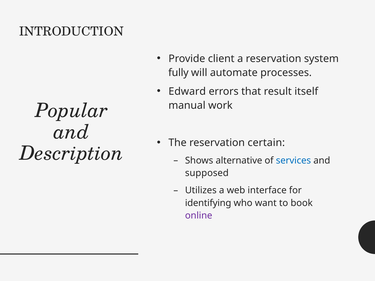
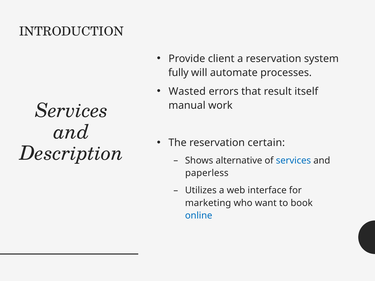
Edward: Edward -> Wasted
Popular at (71, 111): Popular -> Services
supposed: supposed -> paperless
identifying: identifying -> marketing
online colour: purple -> blue
